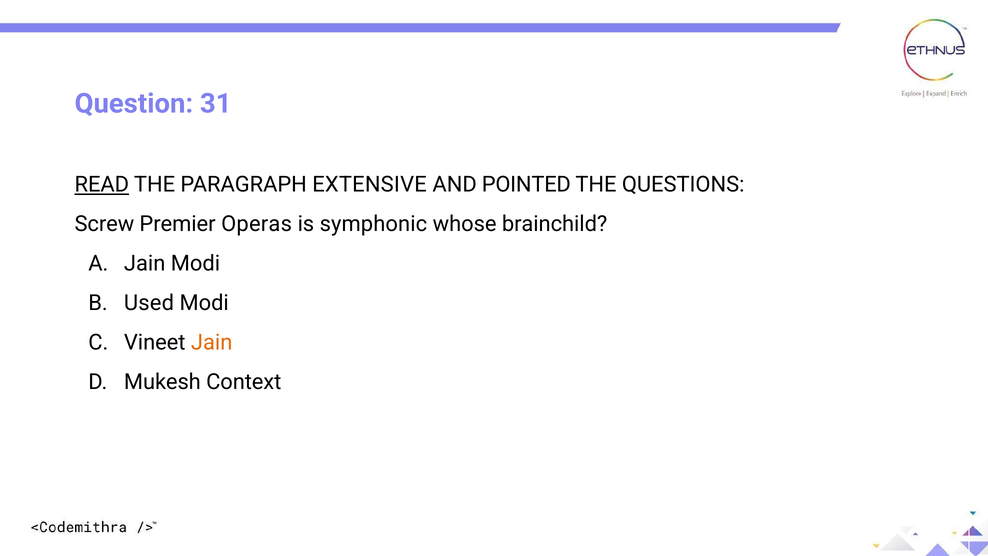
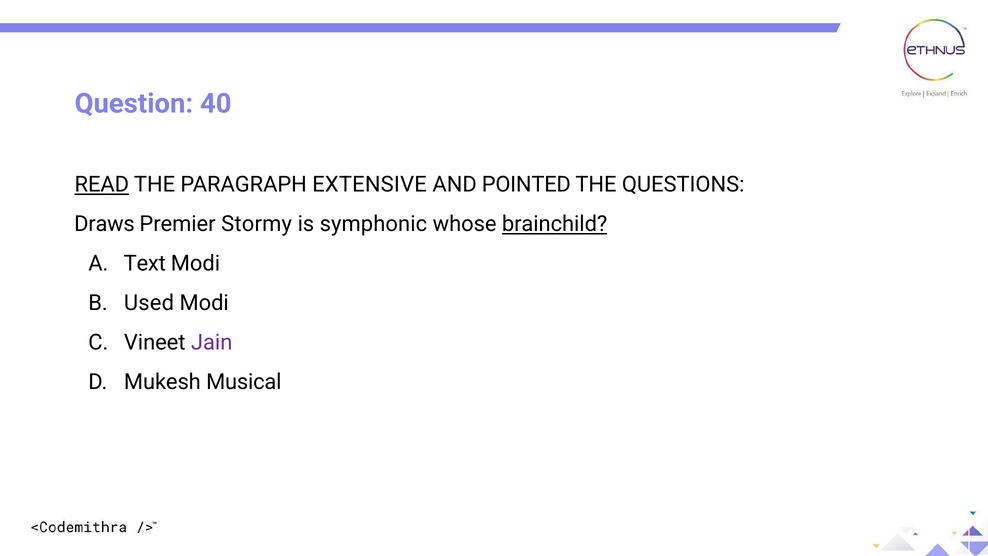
31: 31 -> 40
Screw: Screw -> Draws
Operas: Operas -> Stormy
brainchild underline: none -> present
Jain at (145, 264): Jain -> Text
Jain at (212, 343) colour: orange -> purple
Context: Context -> Musical
